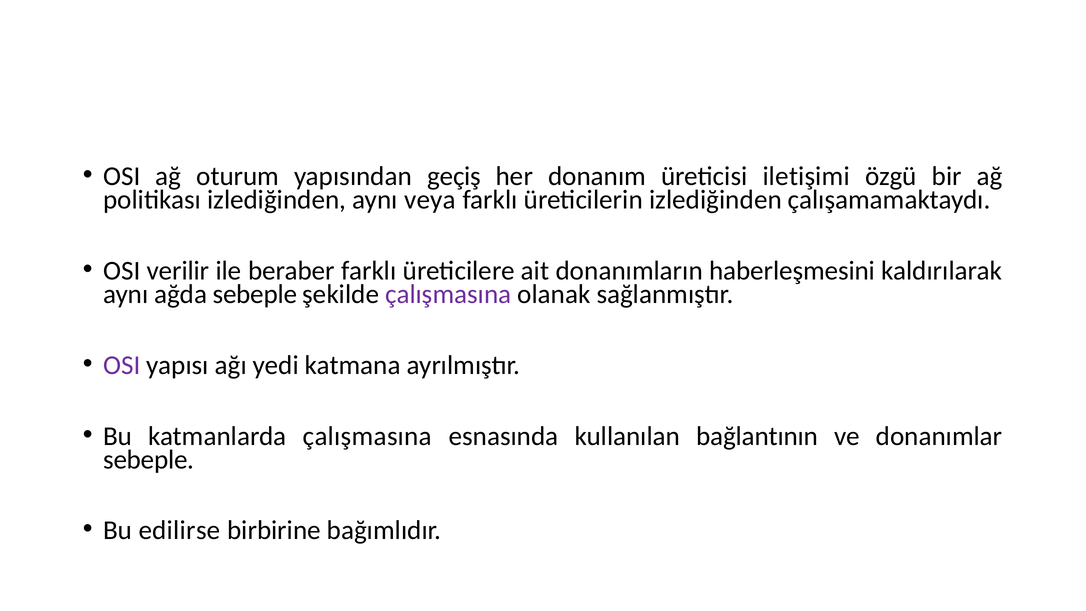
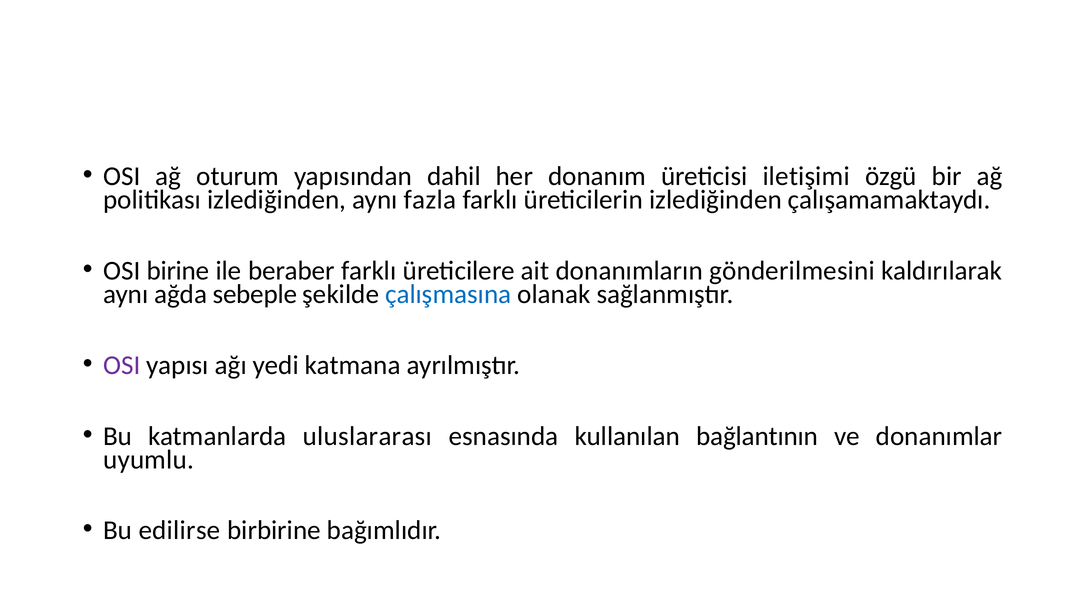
geçiş: geçiş -> dahil
veya: veya -> fazla
verilir: verilir -> birine
haberleşmesini: haberleşmesini -> gönderilmesini
çalışmasına at (448, 294) colour: purple -> blue
katmanlarda çalışmasına: çalışmasına -> uluslararası
sebeple at (149, 459): sebeple -> uyumlu
